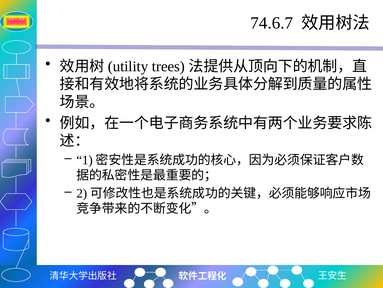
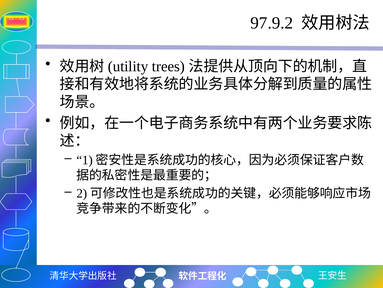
74.6.7: 74.6.7 -> 97.9.2
